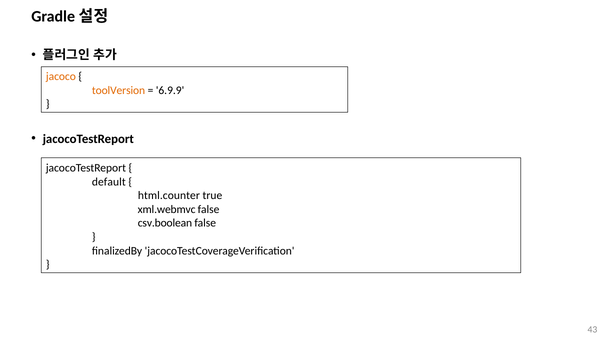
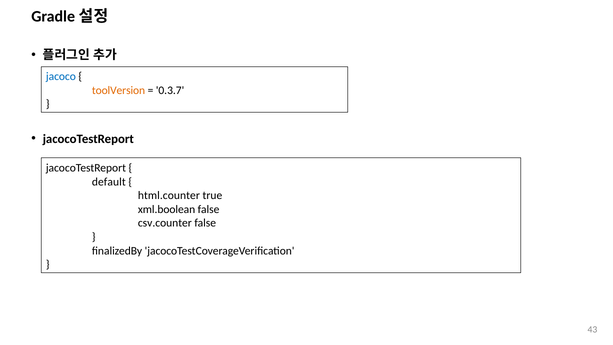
jacoco colour: orange -> blue
6.9.9: 6.9.9 -> 0.3.7
xml.webmvc: xml.webmvc -> xml.boolean
csv.boolean: csv.boolean -> csv.counter
